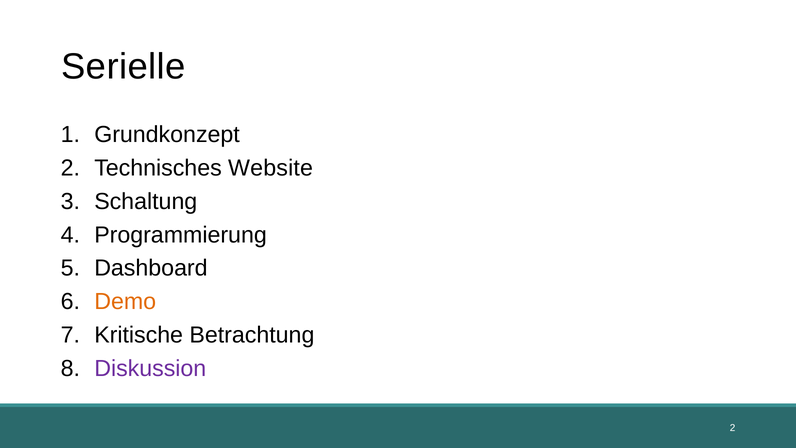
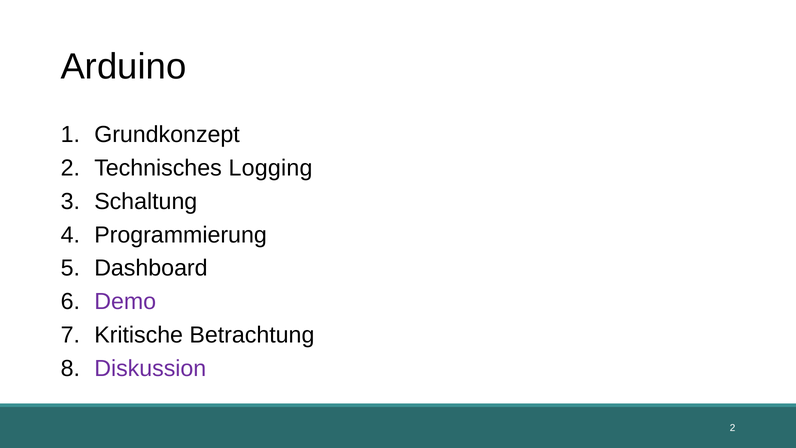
Serielle: Serielle -> Arduino
Website: Website -> Logging
Demo colour: orange -> purple
